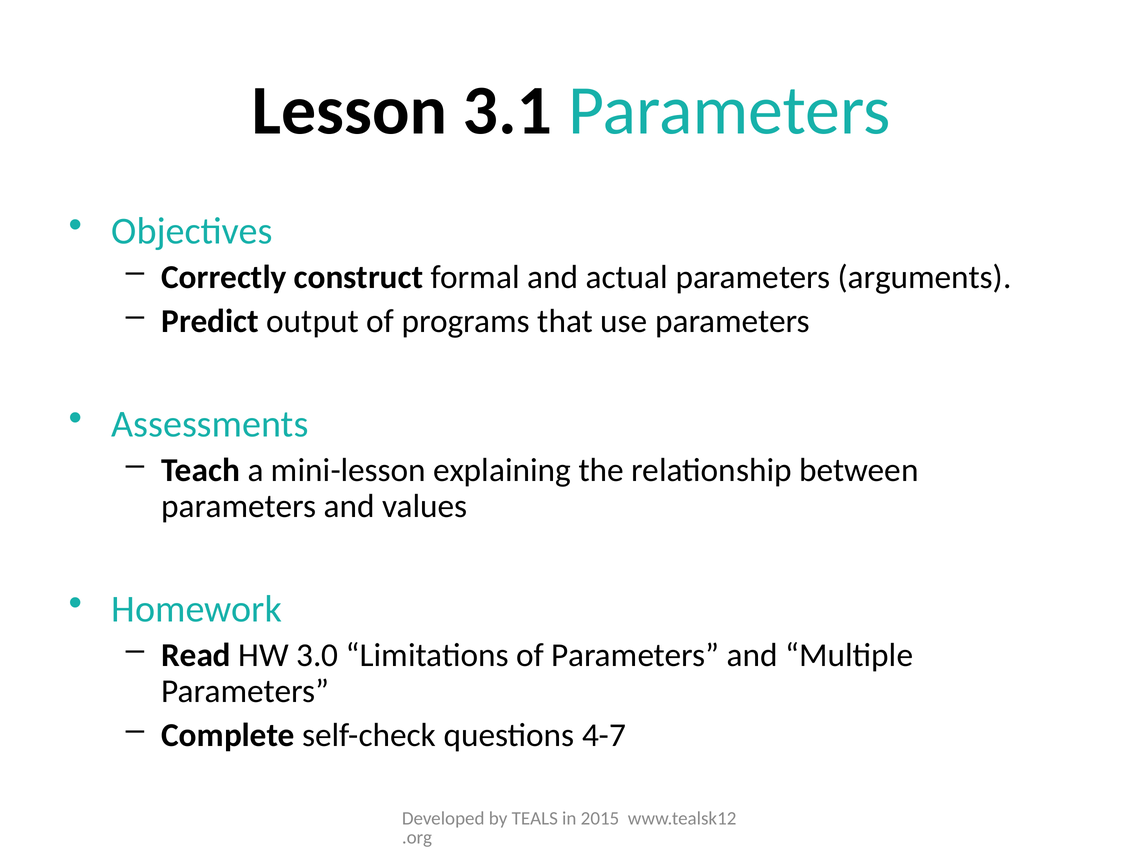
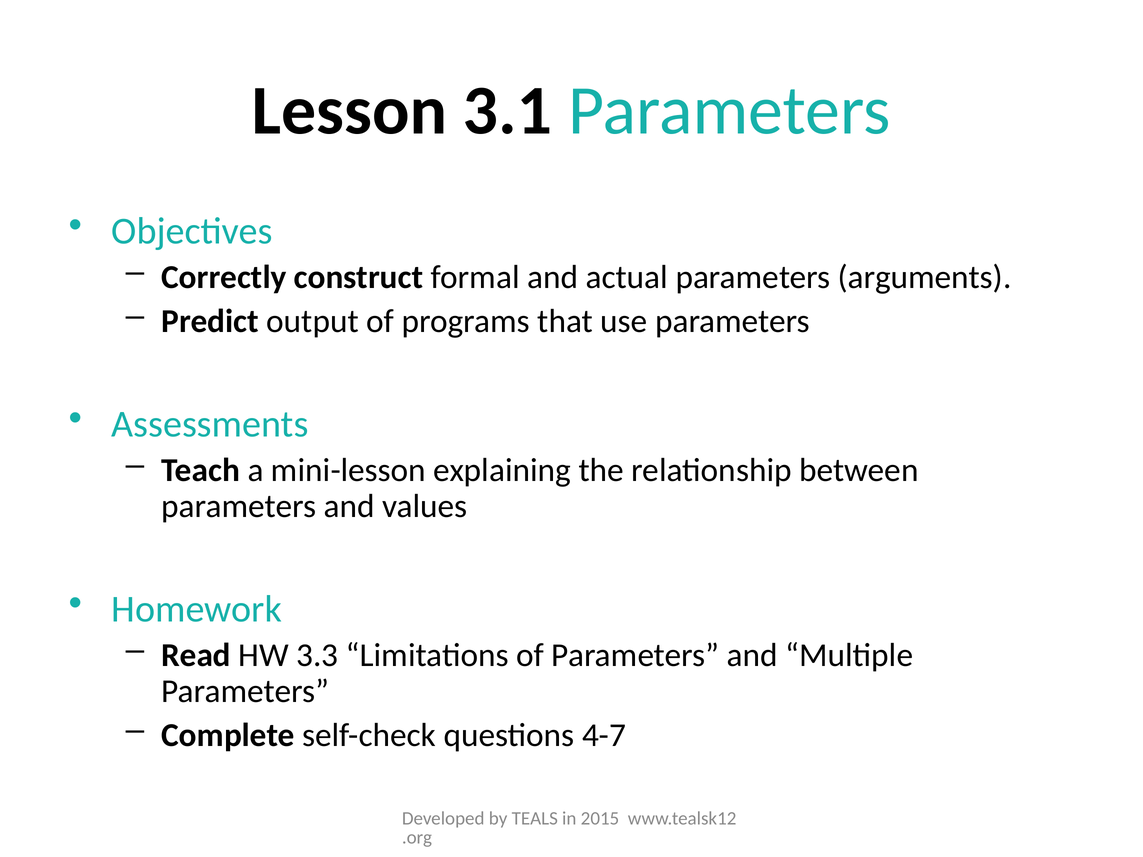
3.0: 3.0 -> 3.3
